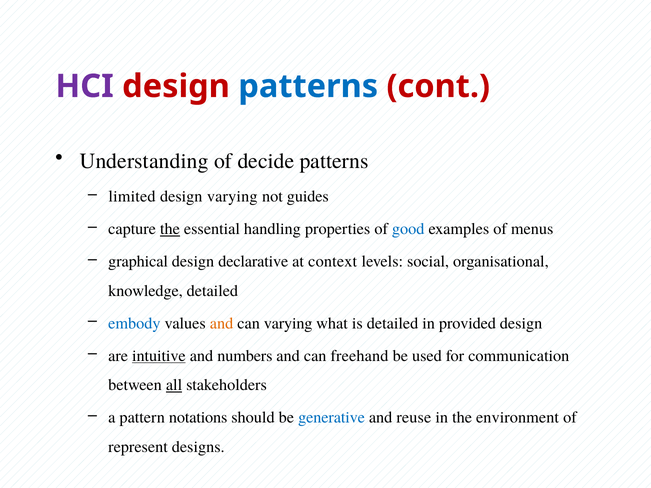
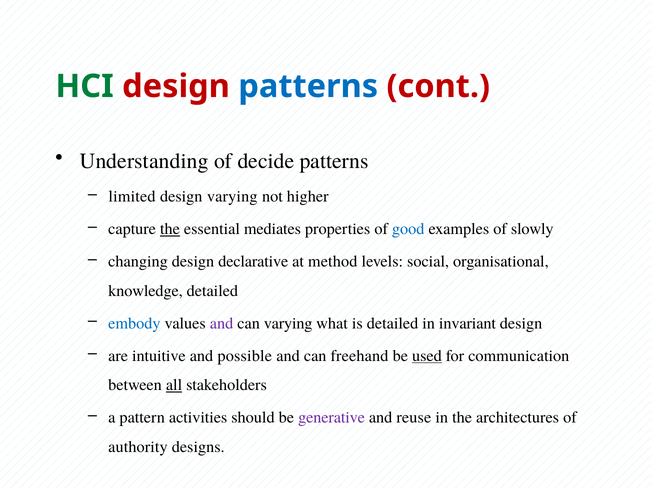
HCI colour: purple -> green
guides: guides -> higher
handling: handling -> mediates
menus: menus -> slowly
graphical: graphical -> changing
context: context -> method
and at (222, 323) colour: orange -> purple
provided: provided -> invariant
intuitive underline: present -> none
numbers: numbers -> possible
used underline: none -> present
notations: notations -> activities
generative colour: blue -> purple
environment: environment -> architectures
represent: represent -> authority
